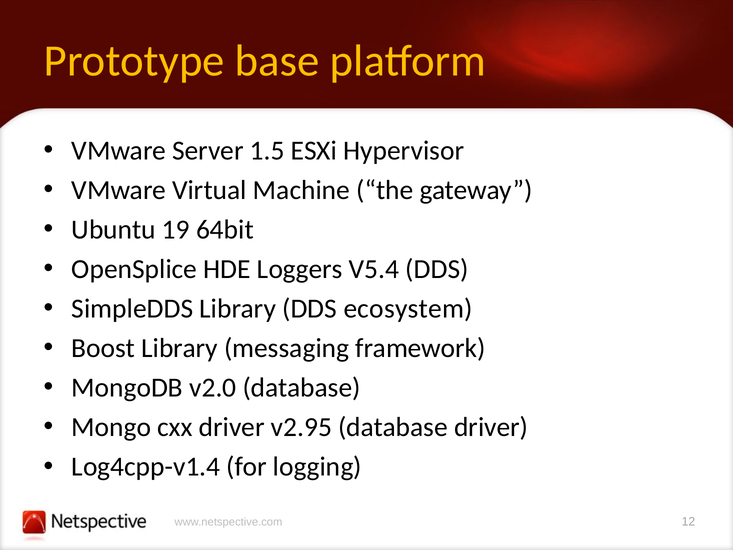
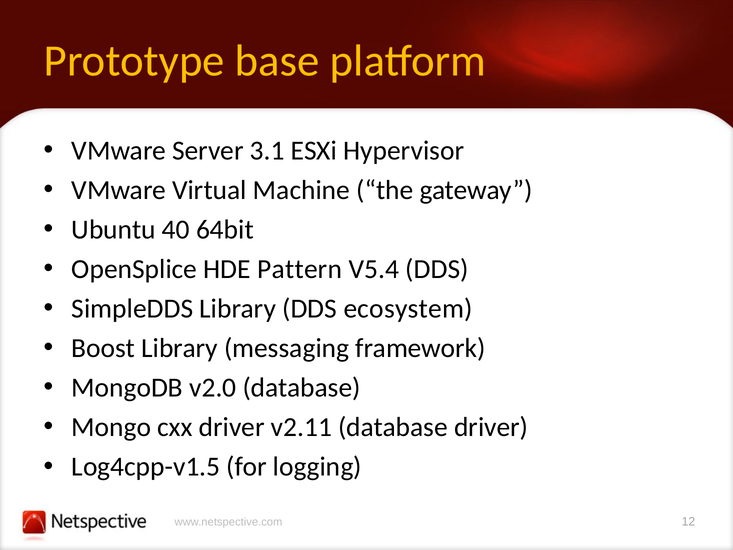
1.5: 1.5 -> 3.1
19: 19 -> 40
Loggers: Loggers -> Pattern
v2.95: v2.95 -> v2.11
Log4cpp-v1.4: Log4cpp-v1.4 -> Log4cpp-v1.5
